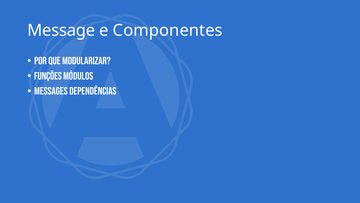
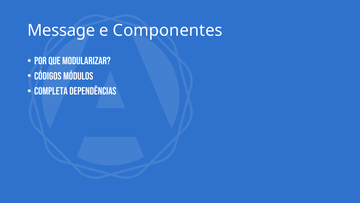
Funções: Funções -> Códigos
Messages: Messages -> Completa
